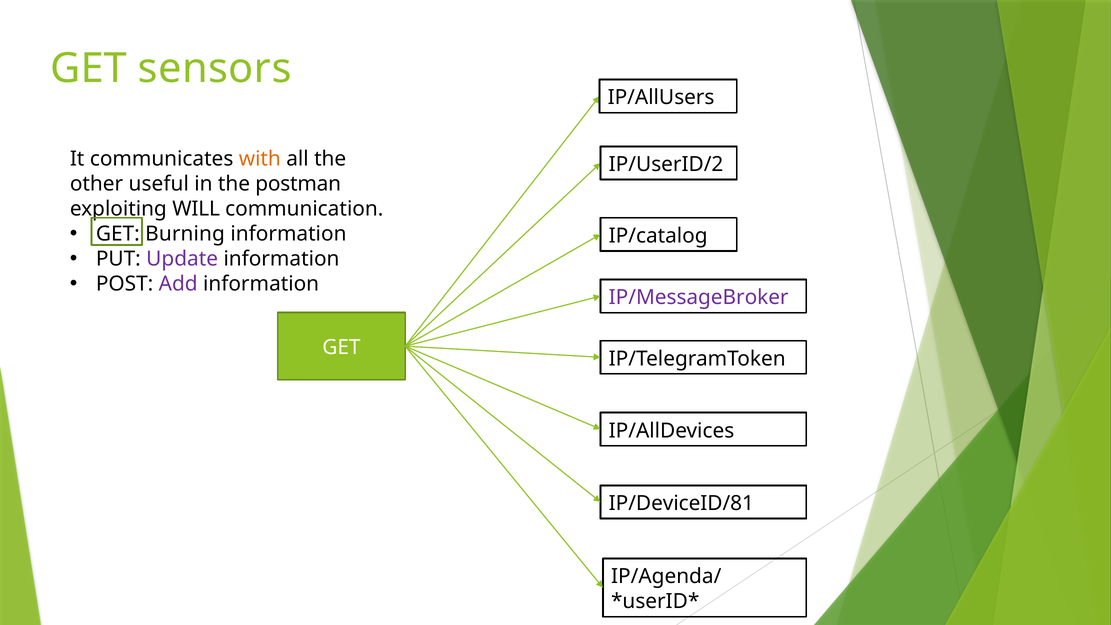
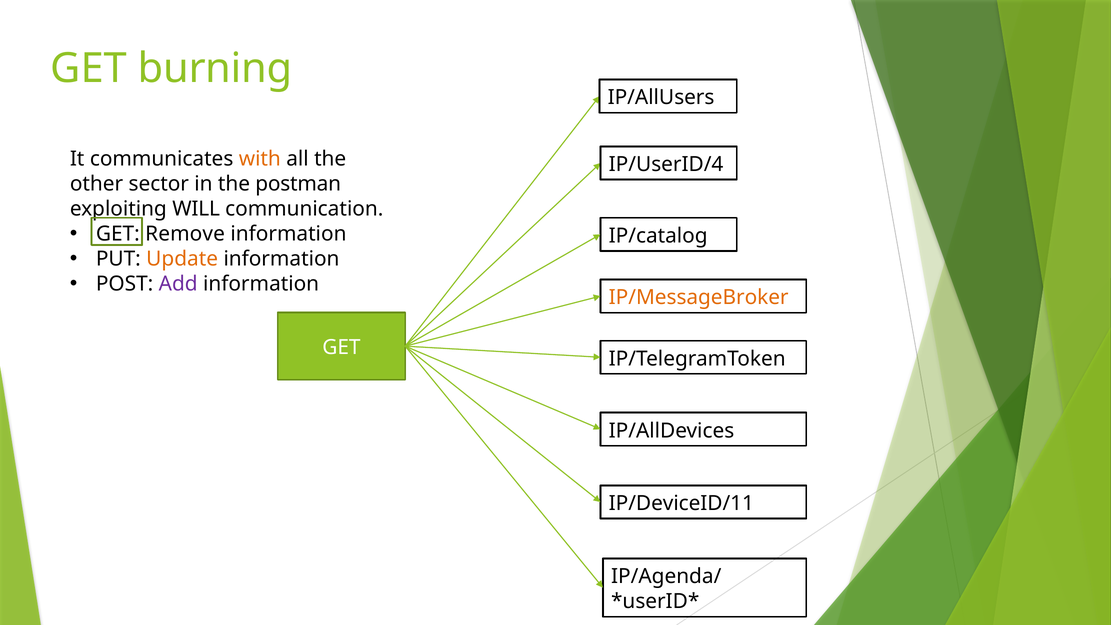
sensors: sensors -> burning
IP/UserID/2: IP/UserID/2 -> IP/UserID/4
useful: useful -> sector
Burning: Burning -> Remove
Update colour: purple -> orange
IP/MessageBroker colour: purple -> orange
IP/DeviceID/81: IP/DeviceID/81 -> IP/DeviceID/11
